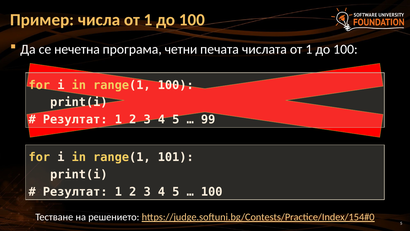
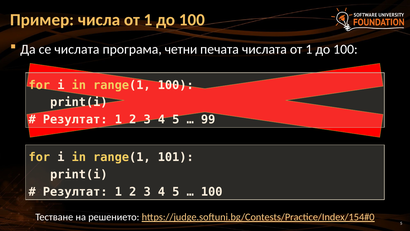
се нечетна: нечетна -> числата
